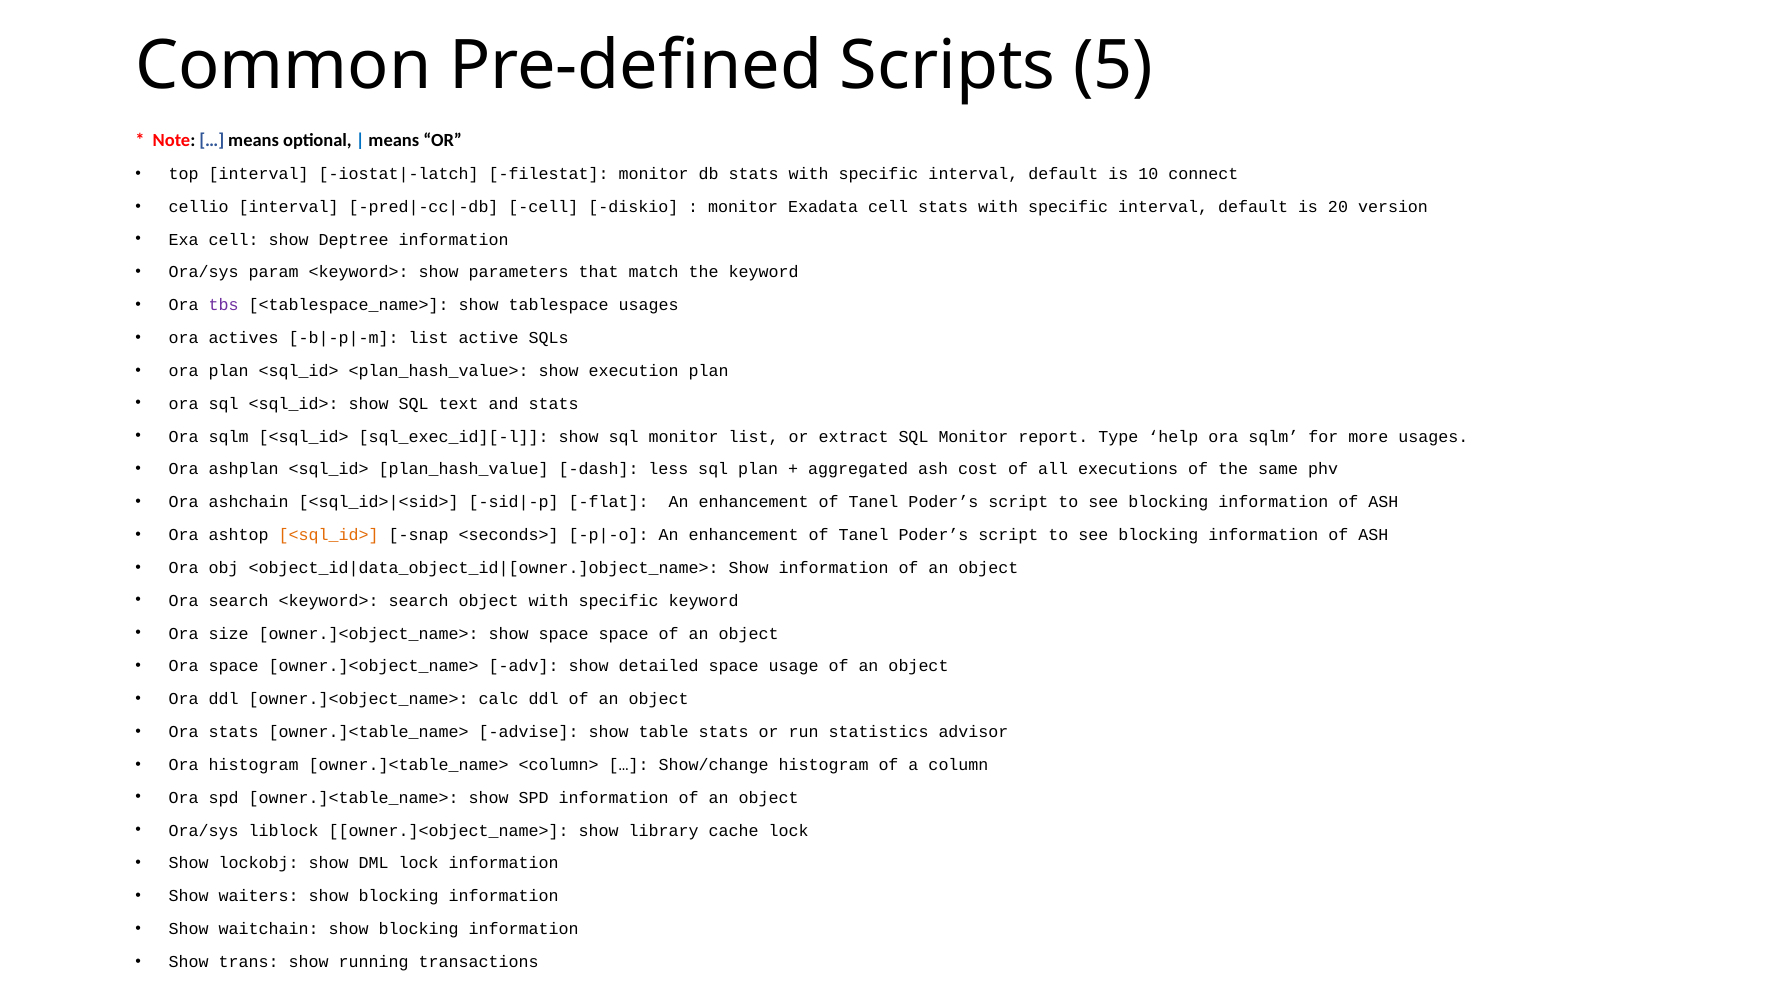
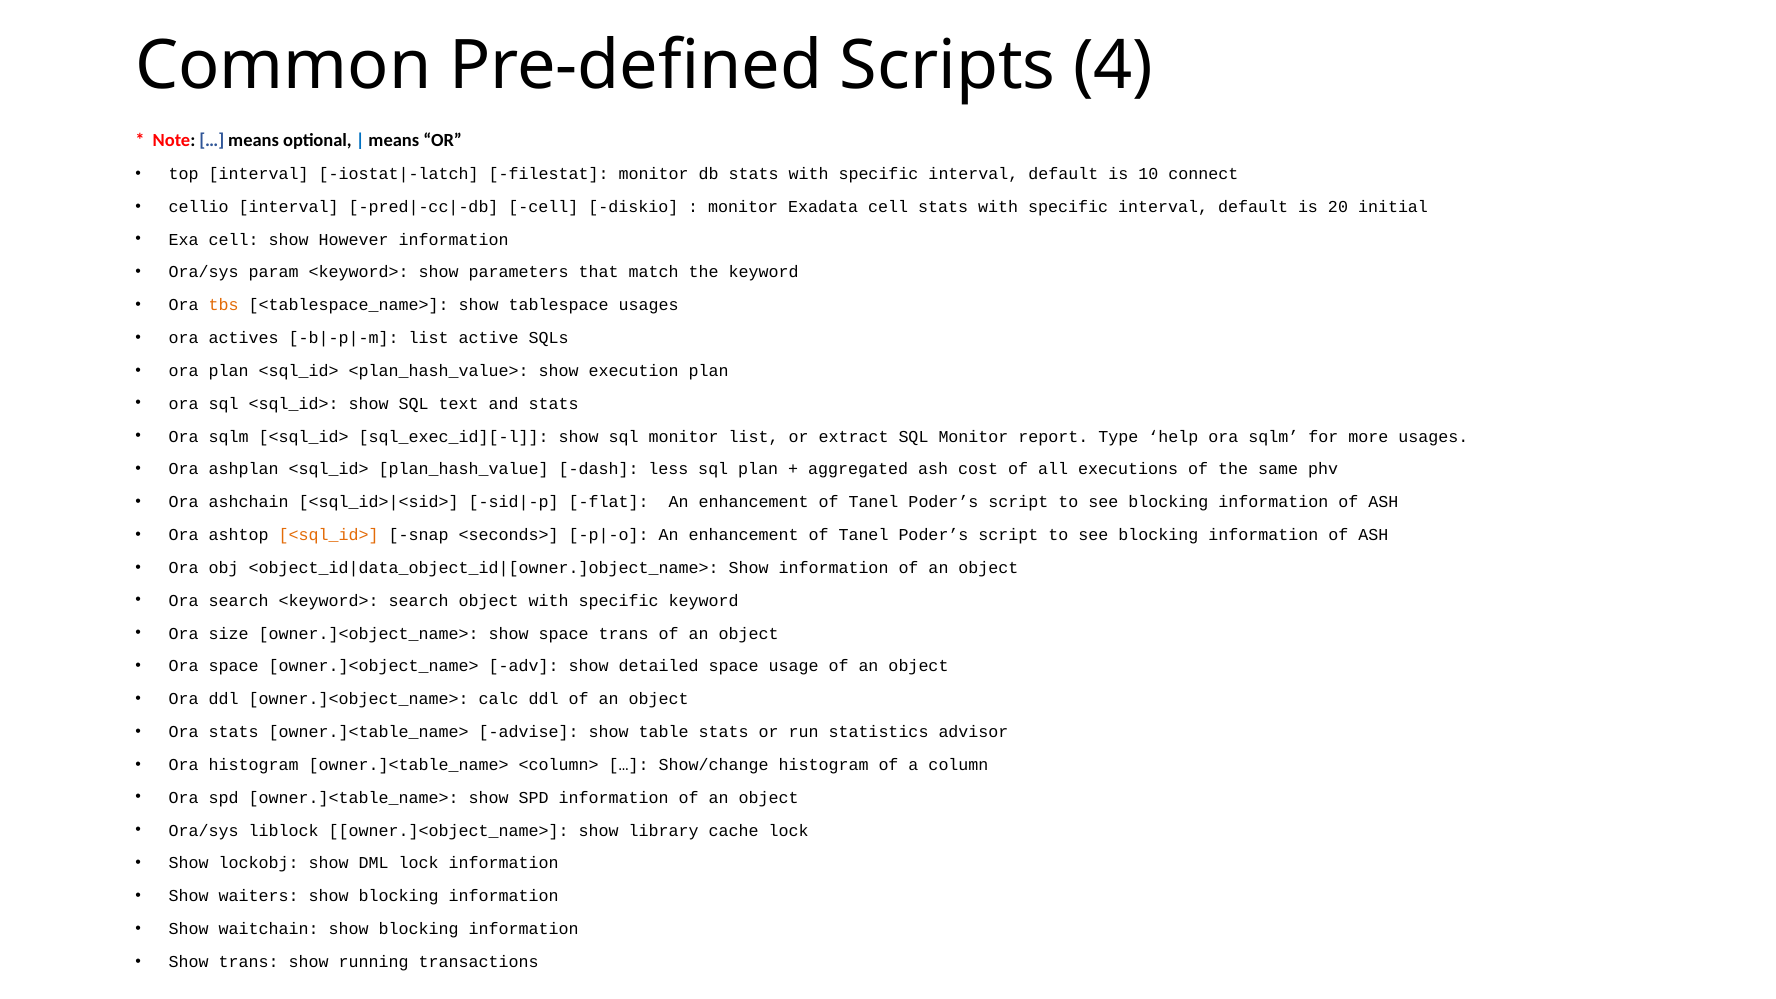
5: 5 -> 4
version: version -> initial
Deptree: Deptree -> However
tbs colour: purple -> orange
space space: space -> trans
